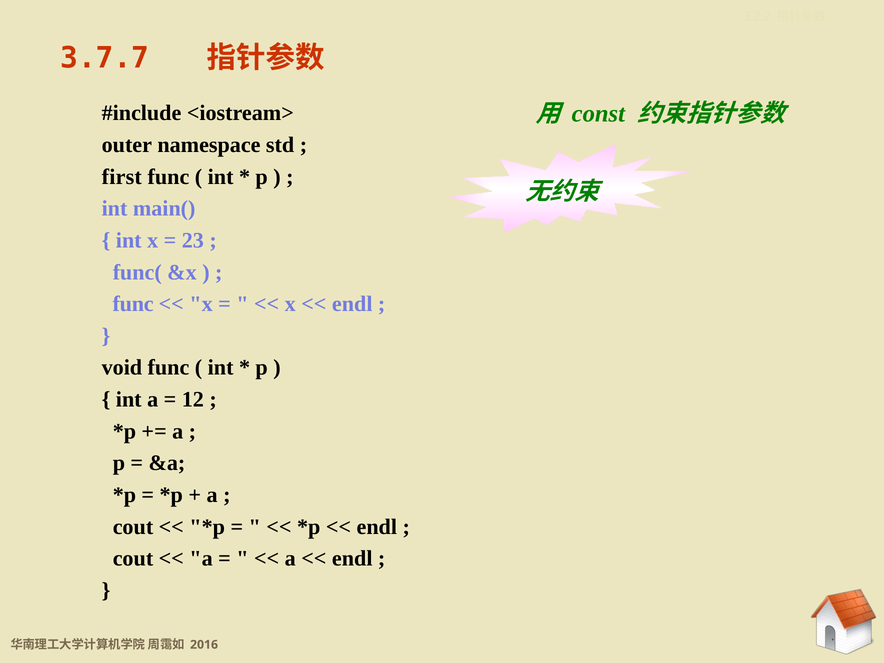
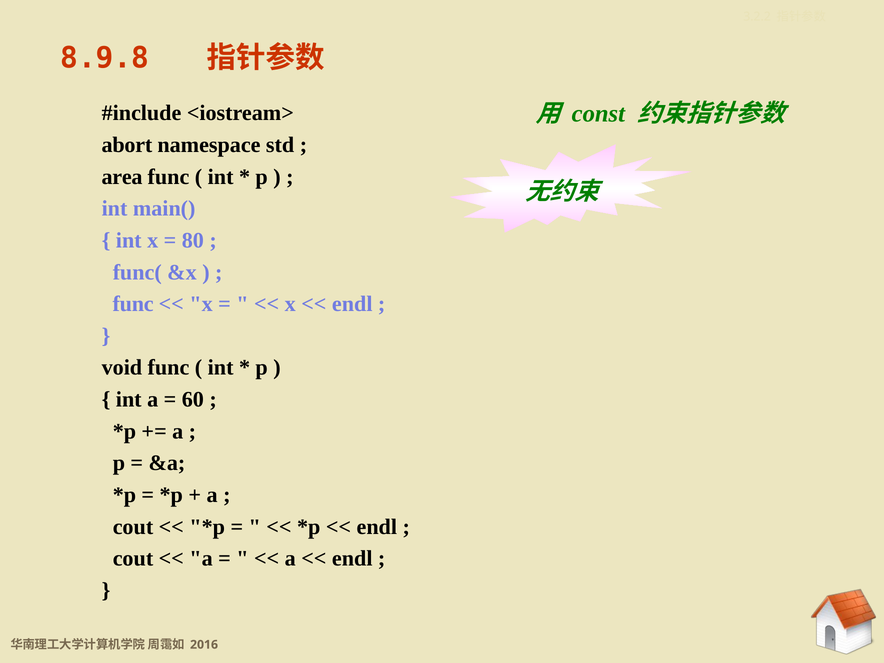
3.7.7: 3.7.7 -> 8.9.8
outer: outer -> abort
first: first -> area
23: 23 -> 80
12: 12 -> 60
